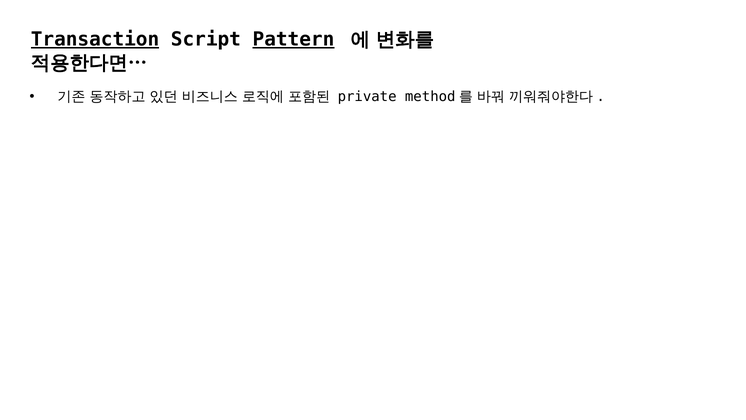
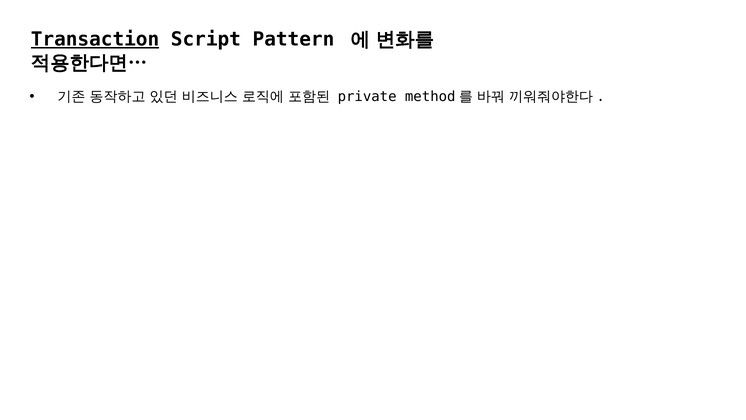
Pattern underline: present -> none
